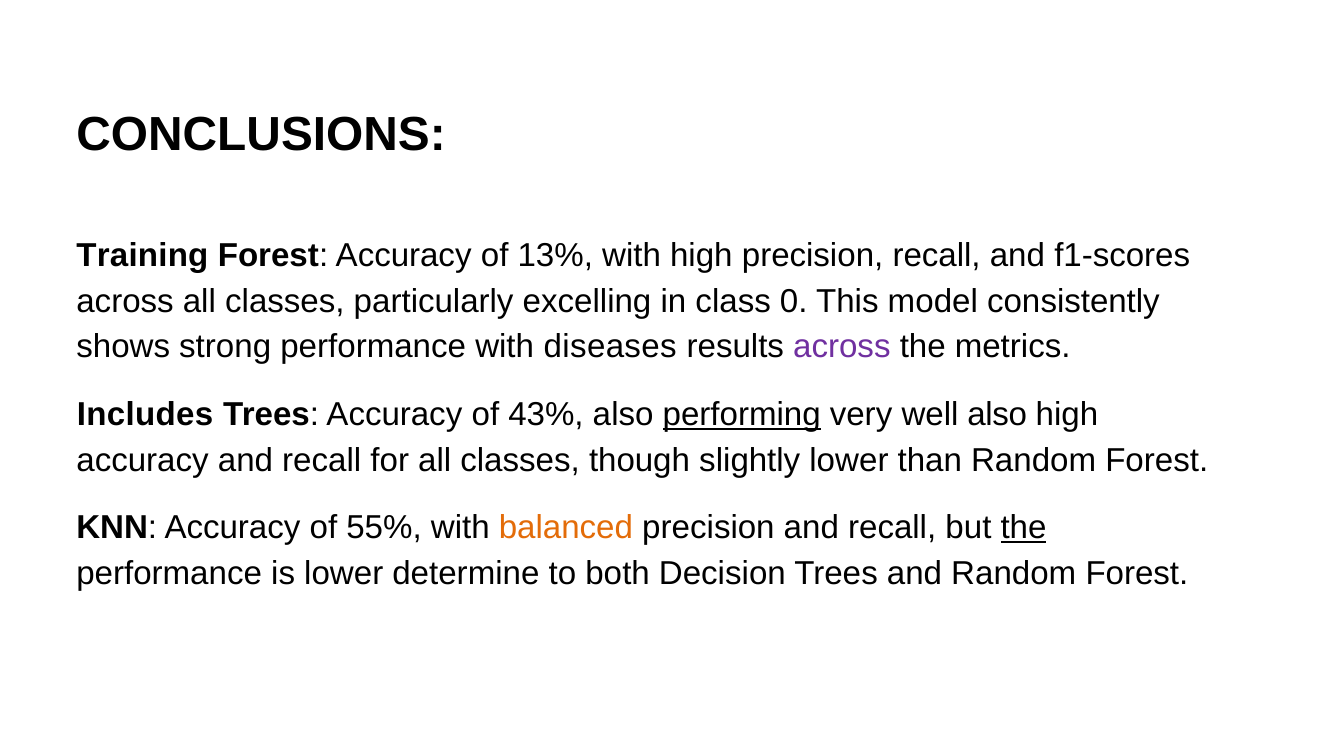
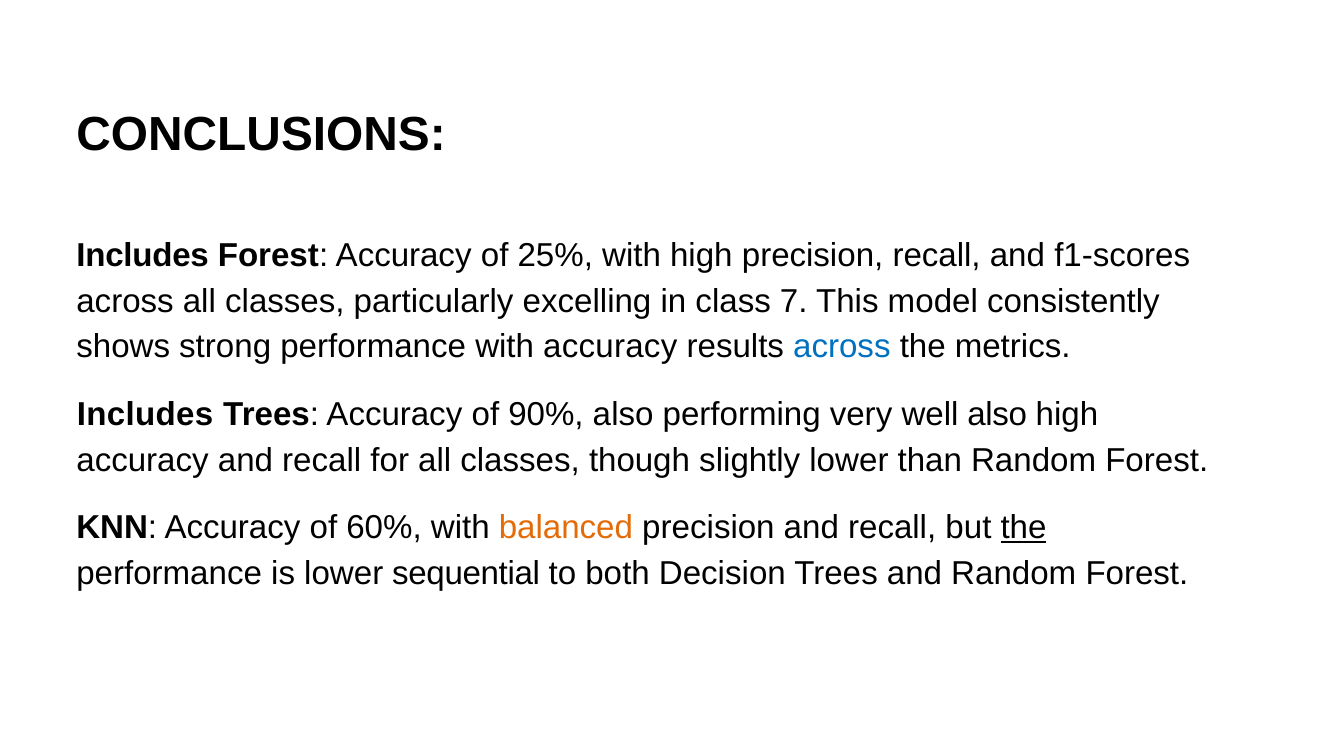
Training at (142, 255): Training -> Includes
13%: 13% -> 25%
0: 0 -> 7
with diseases: diseases -> accuracy
across at (842, 347) colour: purple -> blue
43%: 43% -> 90%
performing underline: present -> none
55%: 55% -> 60%
determine: determine -> sequential
